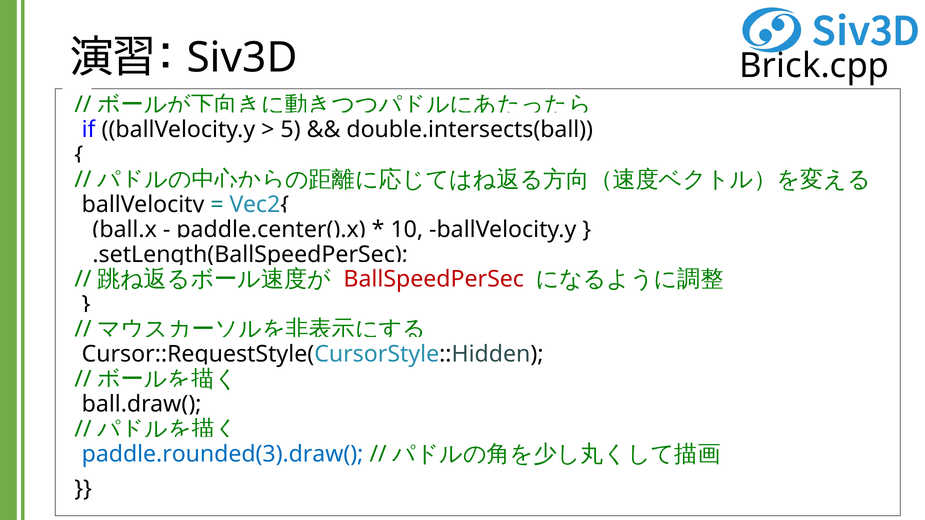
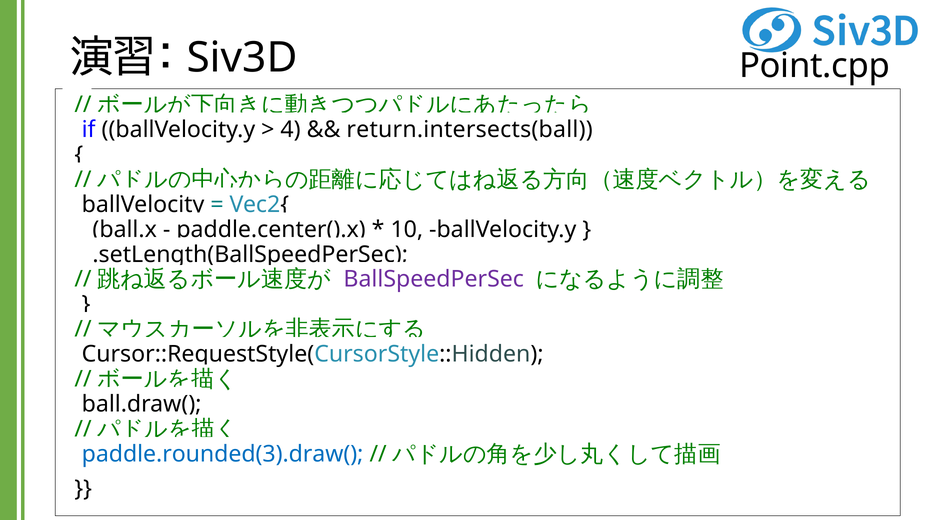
Brick.cpp: Brick.cpp -> Point.cpp
5: 5 -> 4
double.intersects(ball: double.intersects(ball -> return.intersects(ball
BallSpeedPerSec colour: red -> purple
